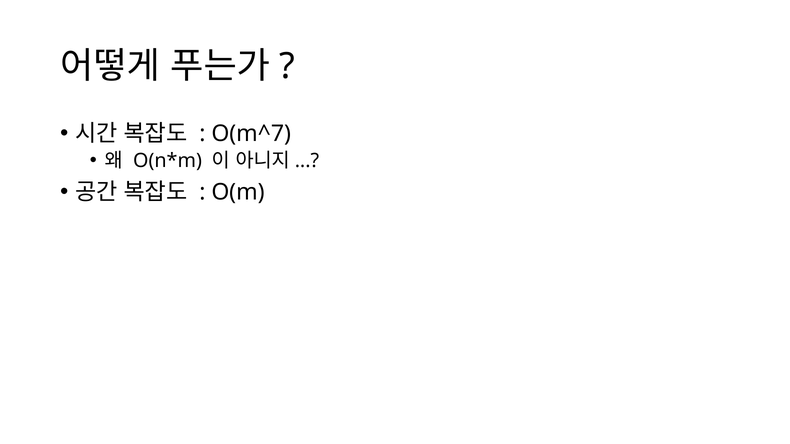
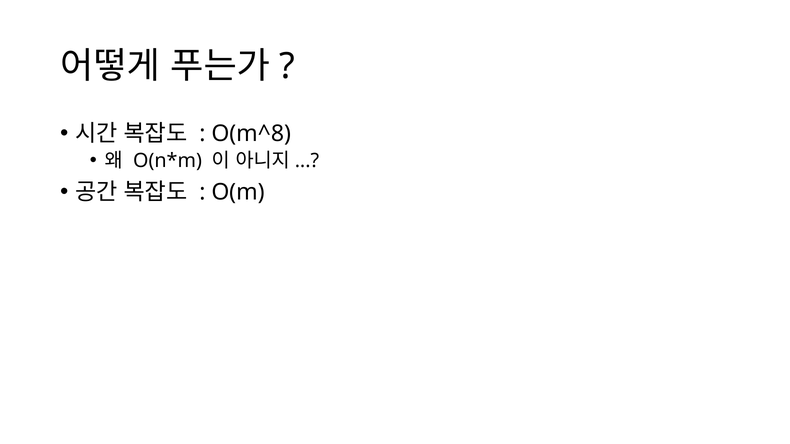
O(m^7: O(m^7 -> O(m^8
